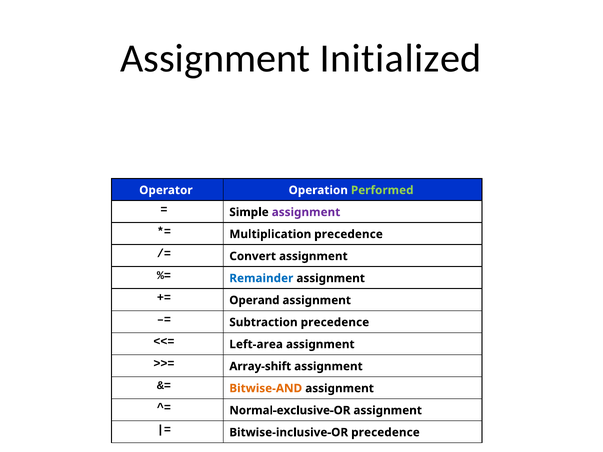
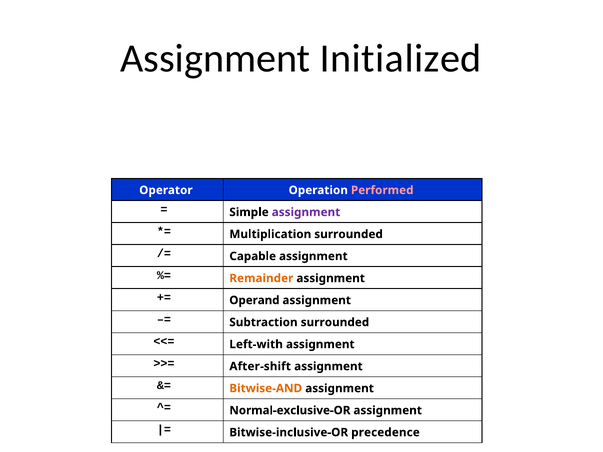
Performed colour: light green -> pink
Multiplication precedence: precedence -> surrounded
Convert: Convert -> Capable
Remainder colour: blue -> orange
Subtraction precedence: precedence -> surrounded
Left-area: Left-area -> Left-with
Array-shift: Array-shift -> After-shift
